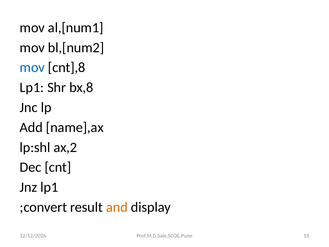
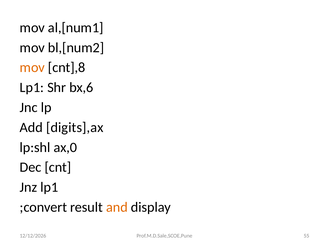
mov at (32, 67) colour: blue -> orange
bx,8: bx,8 -> bx,6
name],ax: name],ax -> digits],ax
ax,2: ax,2 -> ax,0
